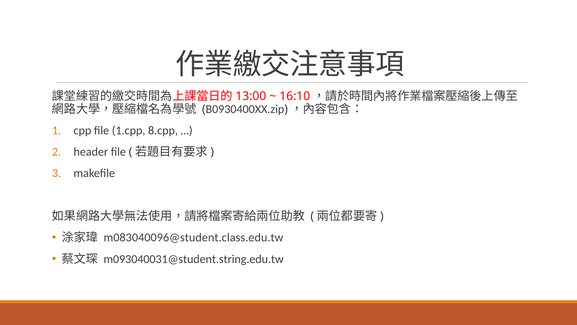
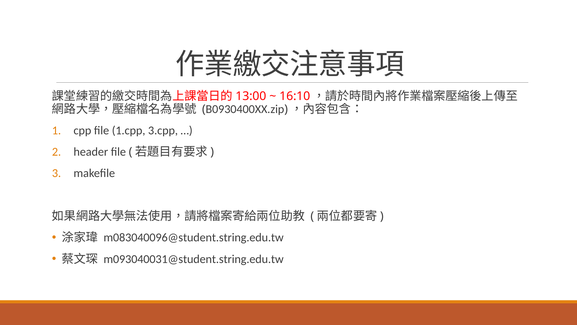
8.cpp: 8.cpp -> 3.cpp
m083040096@student.class.edu.tw: m083040096@student.class.edu.tw -> m083040096@student.string.edu.tw
